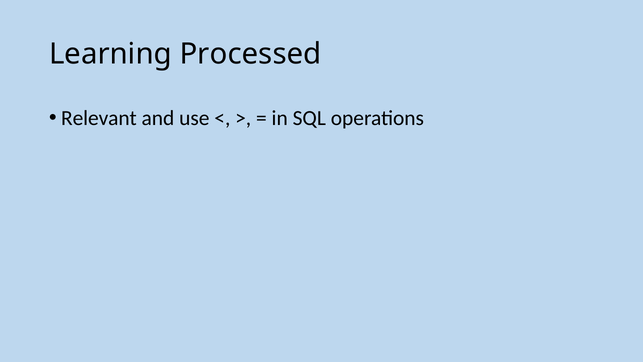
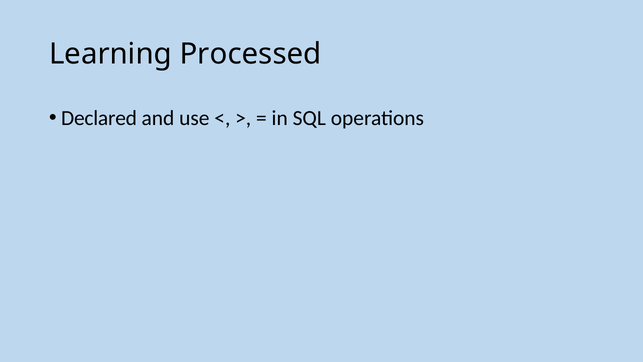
Relevant: Relevant -> Declared
